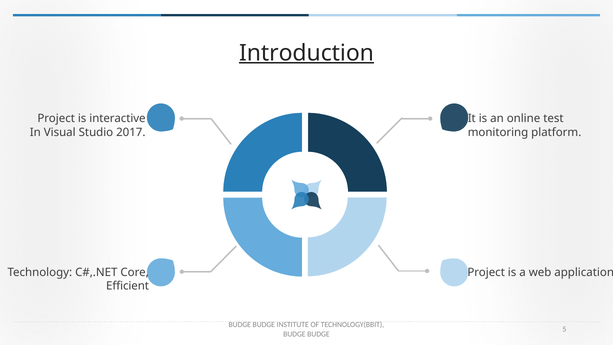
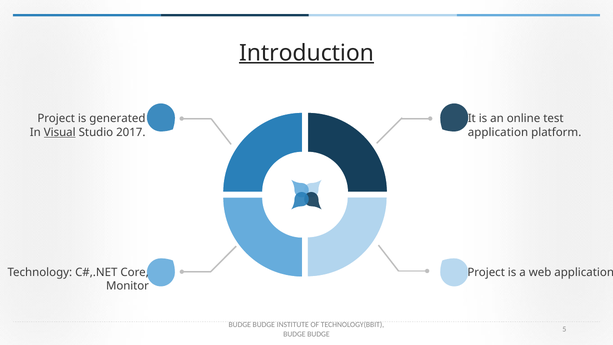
interactive: interactive -> generated
Visual underline: none -> present
monitoring at (498, 132): monitoring -> application
Efficient: Efficient -> Monitor
